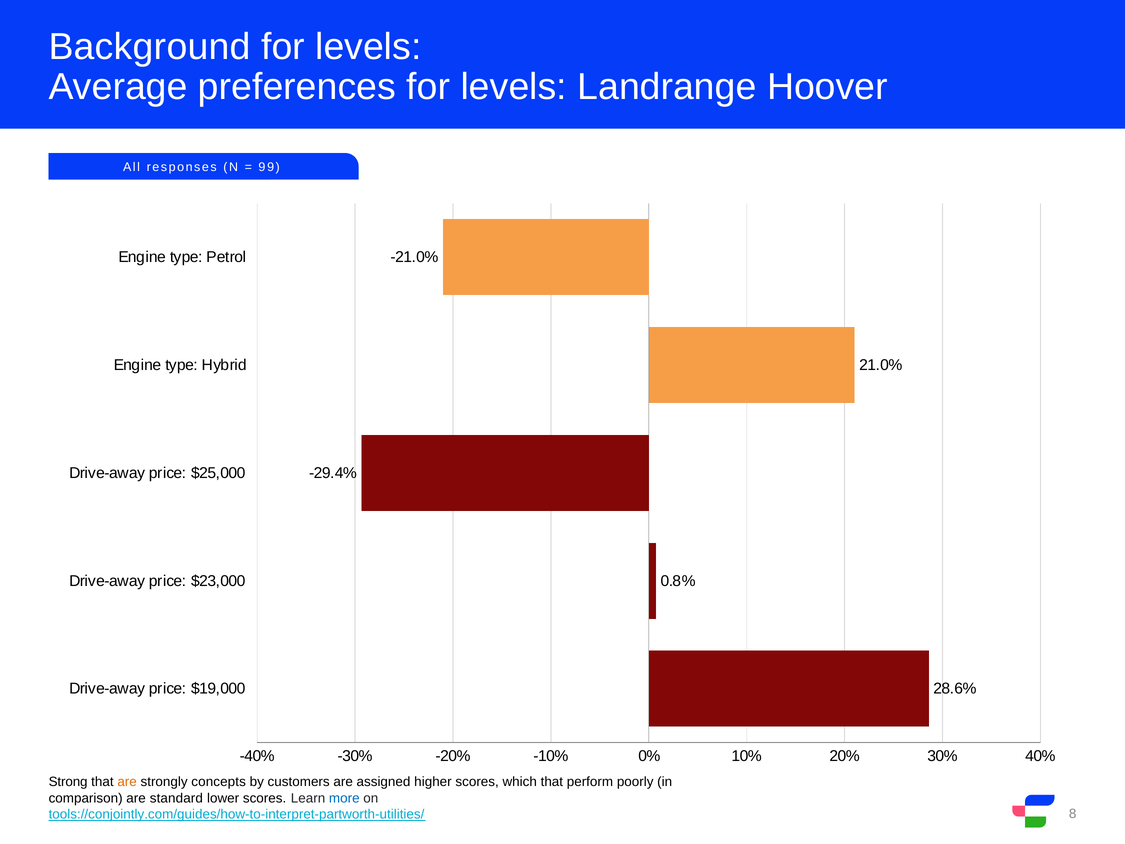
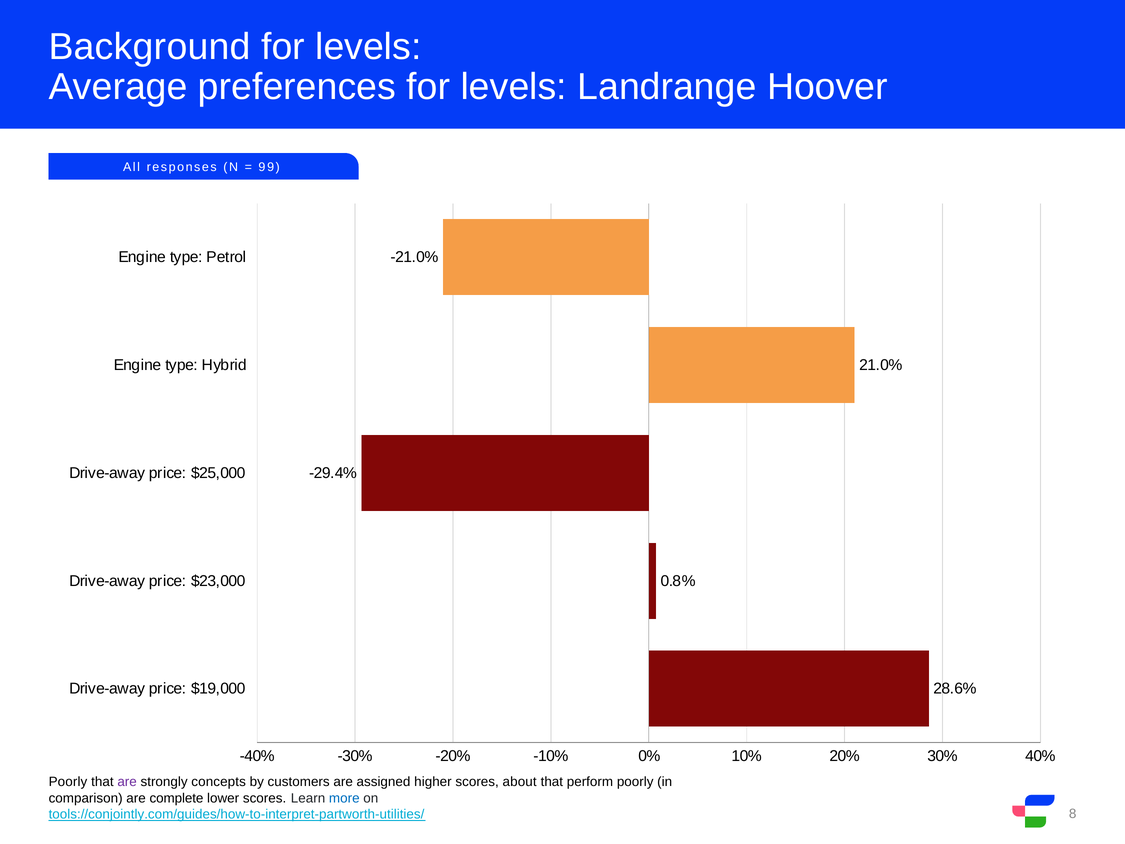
Strong at (68, 782): Strong -> Poorly
are at (127, 782) colour: orange -> purple
which: which -> about
standard: standard -> complete
